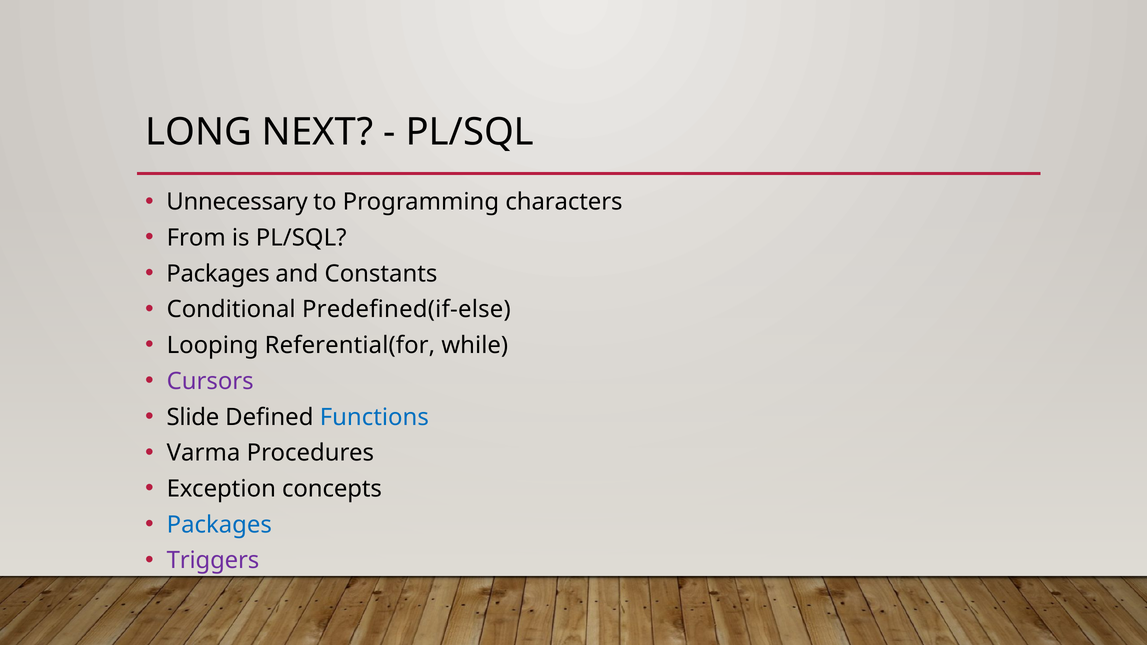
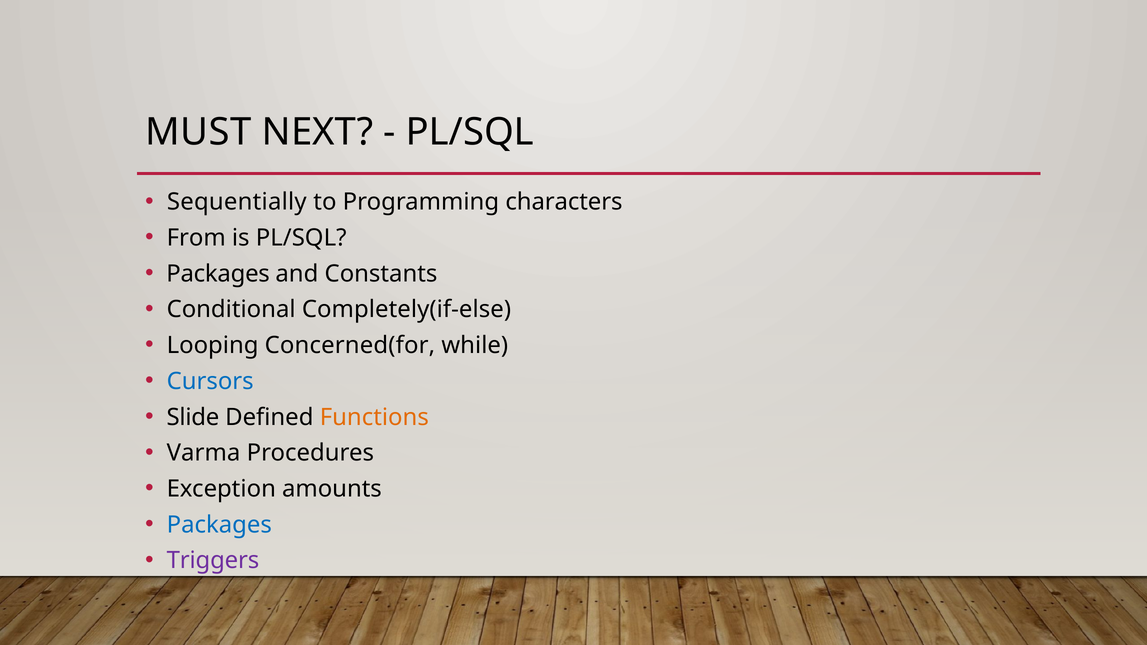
LONG: LONG -> MUST
Unnecessary: Unnecessary -> Sequentially
Predefined(if-else: Predefined(if-else -> Completely(if-else
Referential(for: Referential(for -> Concerned(for
Cursors colour: purple -> blue
Functions colour: blue -> orange
concepts: concepts -> amounts
